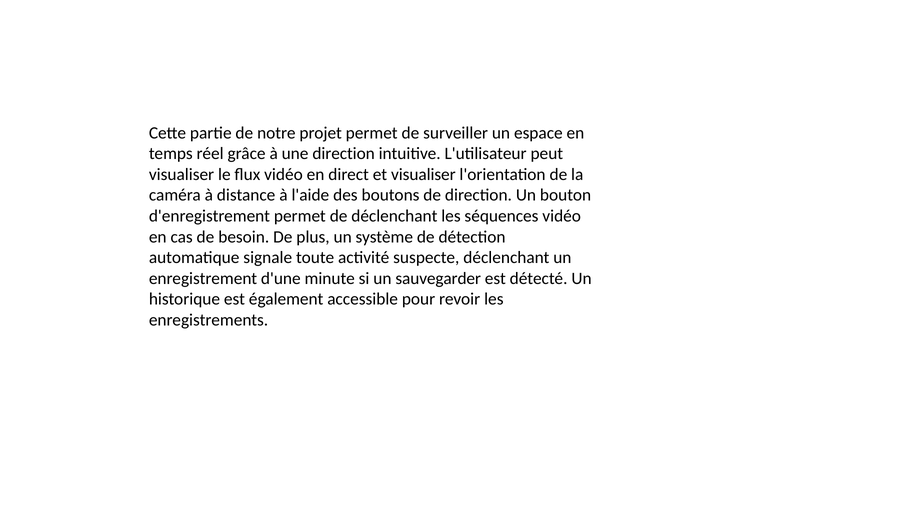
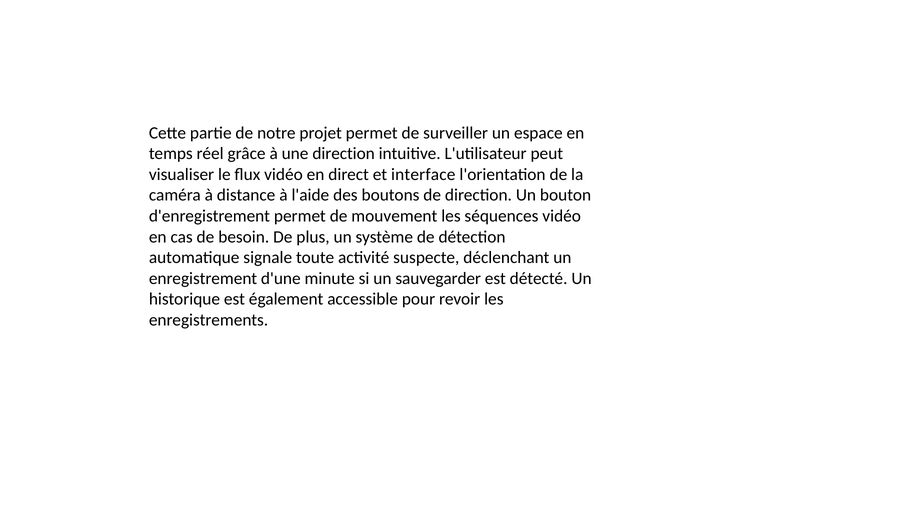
et visualiser: visualiser -> interface
de déclenchant: déclenchant -> mouvement
